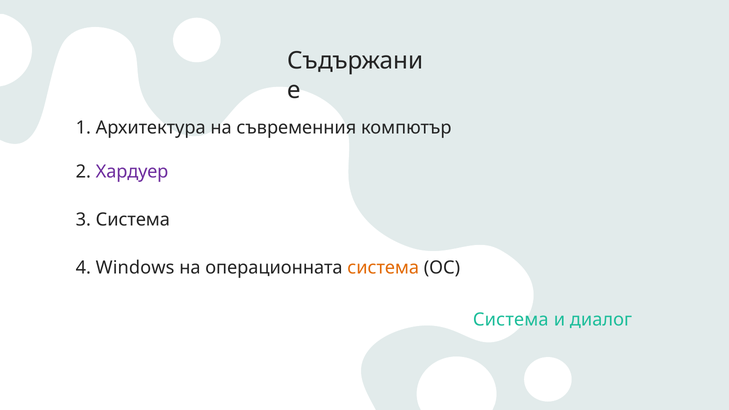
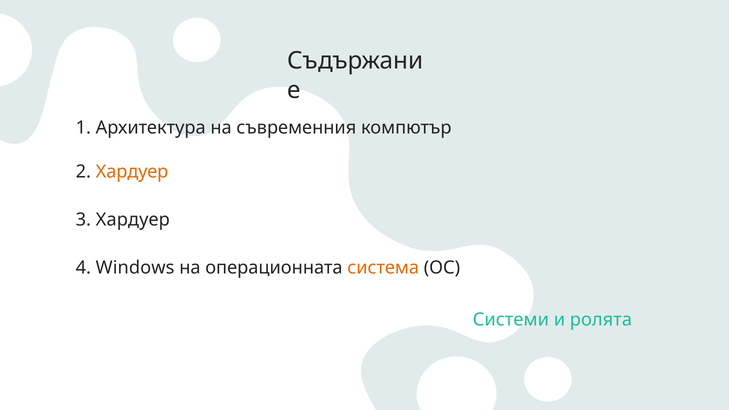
Хардуер at (132, 172) colour: purple -> orange
3 Система: Система -> Хардуер
Система at (511, 320): Система -> Системи
диалог: диалог -> ролята
